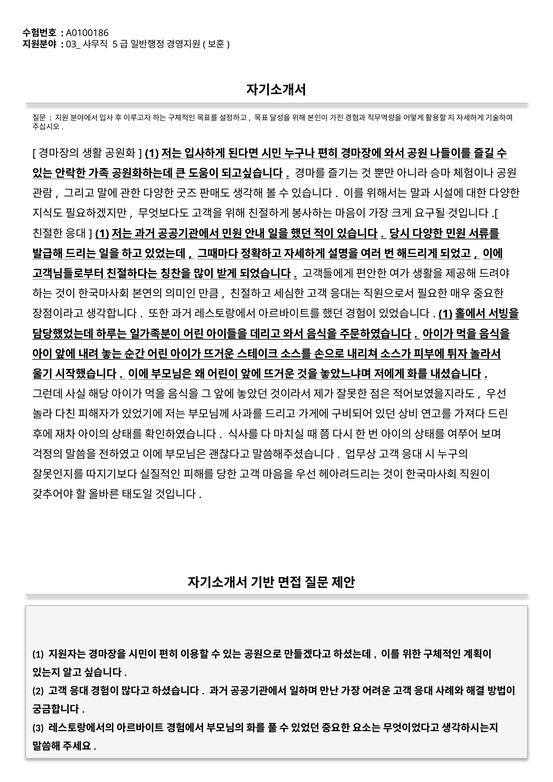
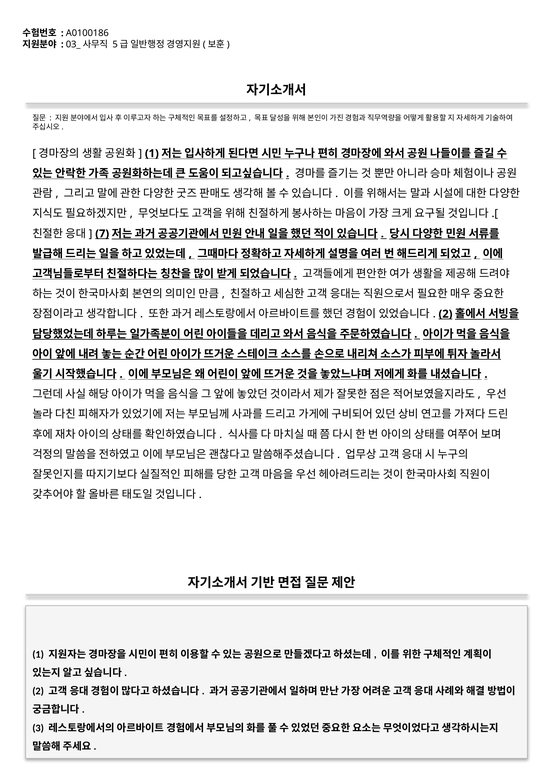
1 at (102, 234): 1 -> 7
1 at (446, 314): 1 -> 2
